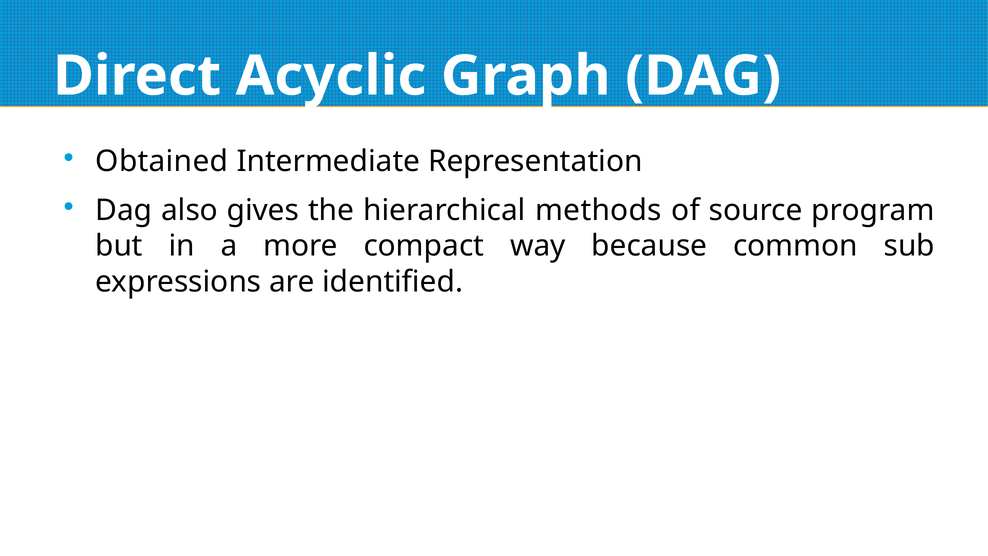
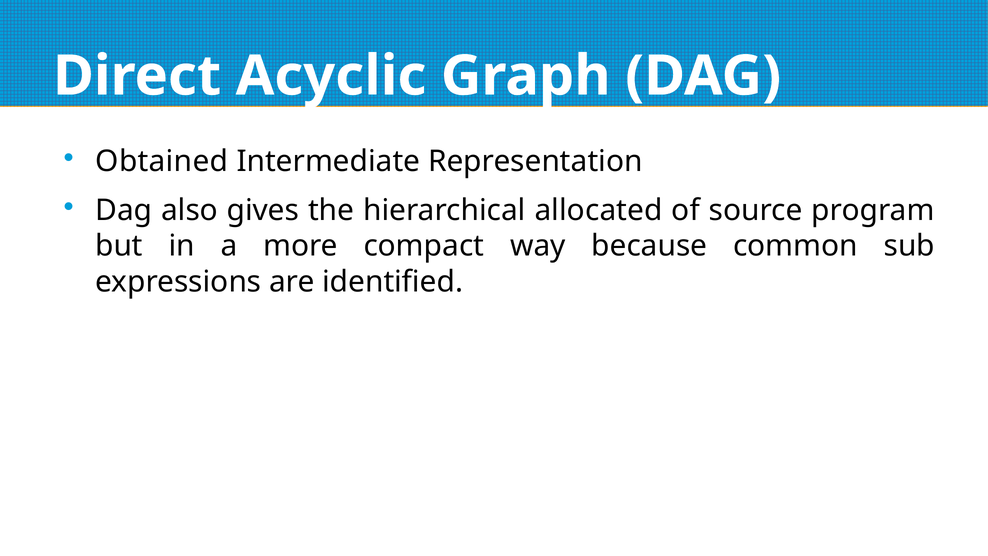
methods: methods -> allocated
